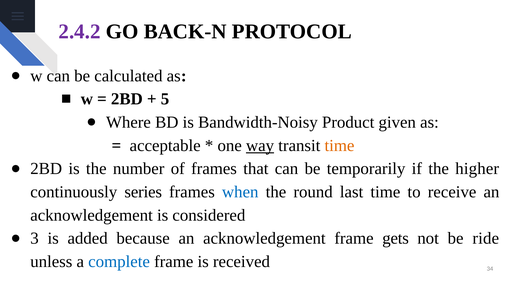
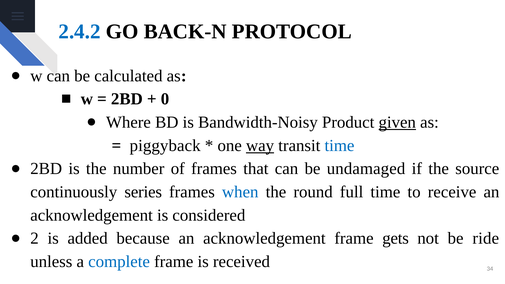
2.4.2 colour: purple -> blue
5: 5 -> 0
given underline: none -> present
acceptable: acceptable -> piggyback
time at (340, 145) colour: orange -> blue
temporarily: temporarily -> undamaged
higher: higher -> source
last: last -> full
3: 3 -> 2
